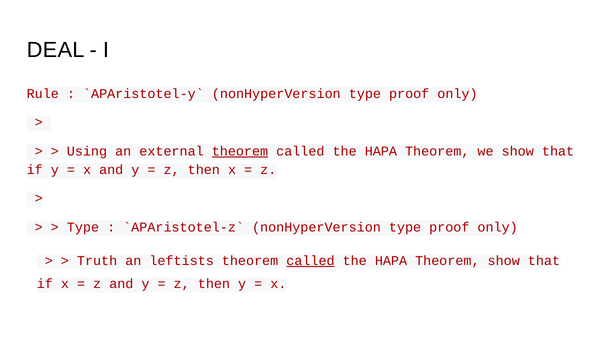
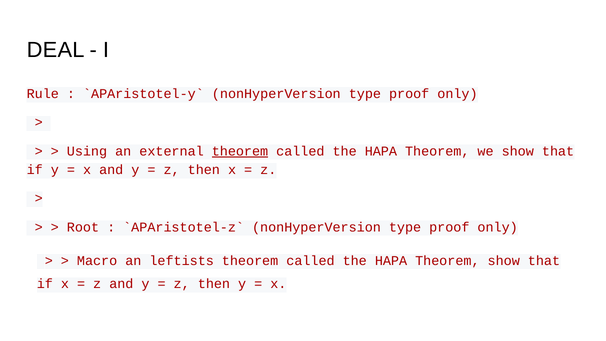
Type at (83, 227): Type -> Root
Truth: Truth -> Macro
called at (310, 261) underline: present -> none
